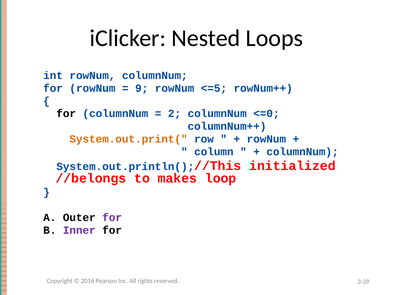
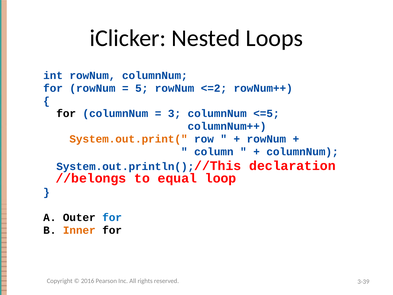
9: 9 -> 5
<=5: <=5 -> <=2
2: 2 -> 3
<=0: <=0 -> <=5
initialized: initialized -> declaration
makes: makes -> equal
for at (112, 217) colour: purple -> blue
Inner colour: purple -> orange
